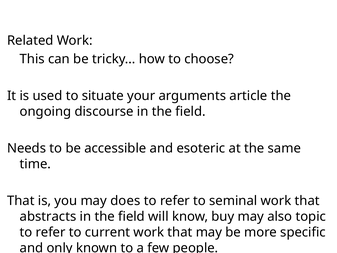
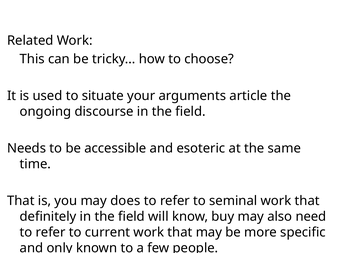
abstracts: abstracts -> definitely
topic: topic -> need
